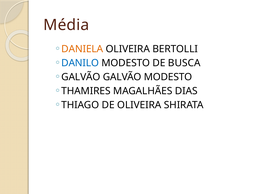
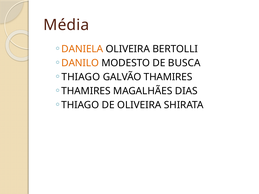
DANILO colour: blue -> orange
GALVÃO at (81, 77): GALVÃO -> THIAGO
GALVÃO MODESTO: MODESTO -> THAMIRES
